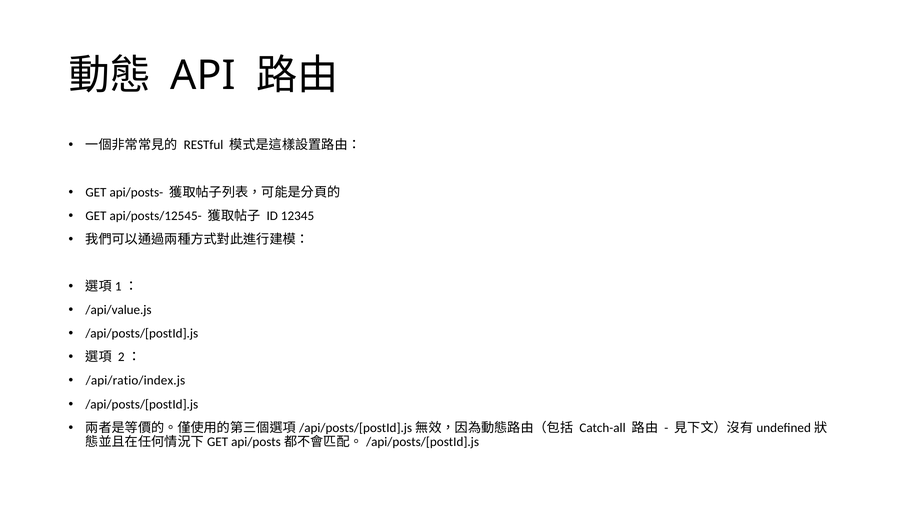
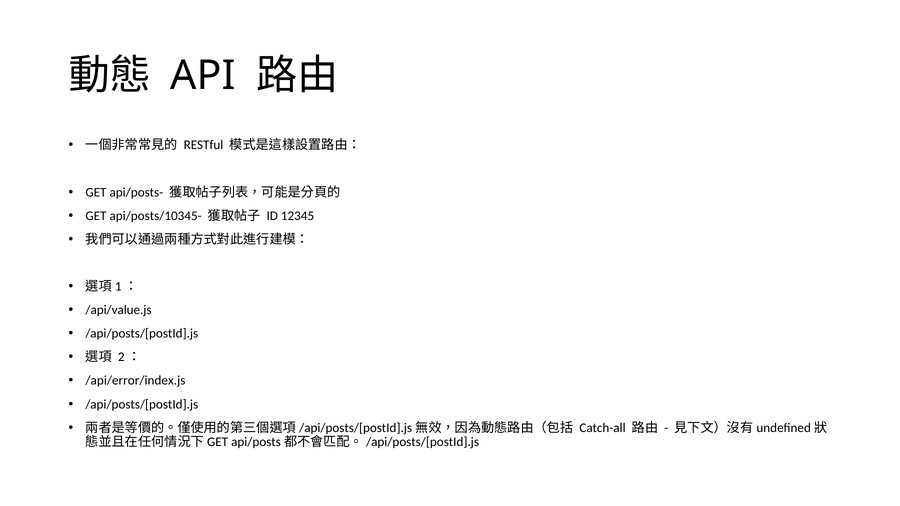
api/posts/12545-: api/posts/12545- -> api/posts/10345-
/api/ratio/index.js: /api/ratio/index.js -> /api/error/index.js
